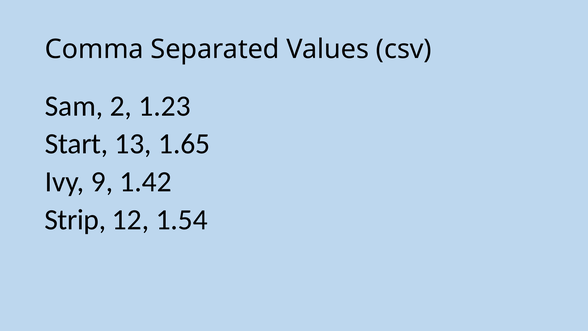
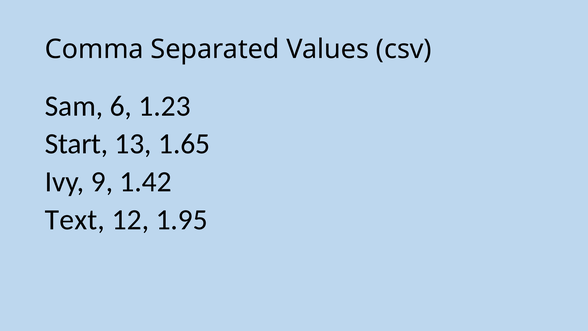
2: 2 -> 6
Strip: Strip -> Text
1.54: 1.54 -> 1.95
